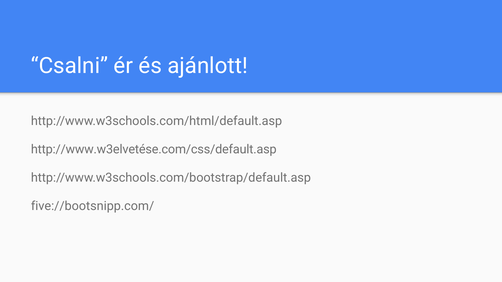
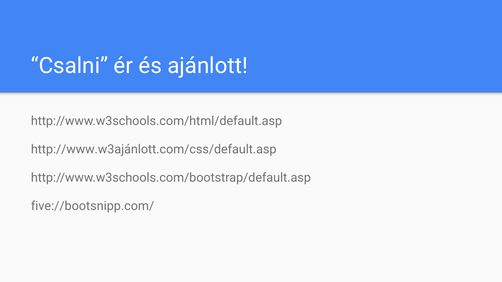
http://www.w3elvetése.com/css/default.asp: http://www.w3elvetése.com/css/default.asp -> http://www.w3ajánlott.com/css/default.asp
